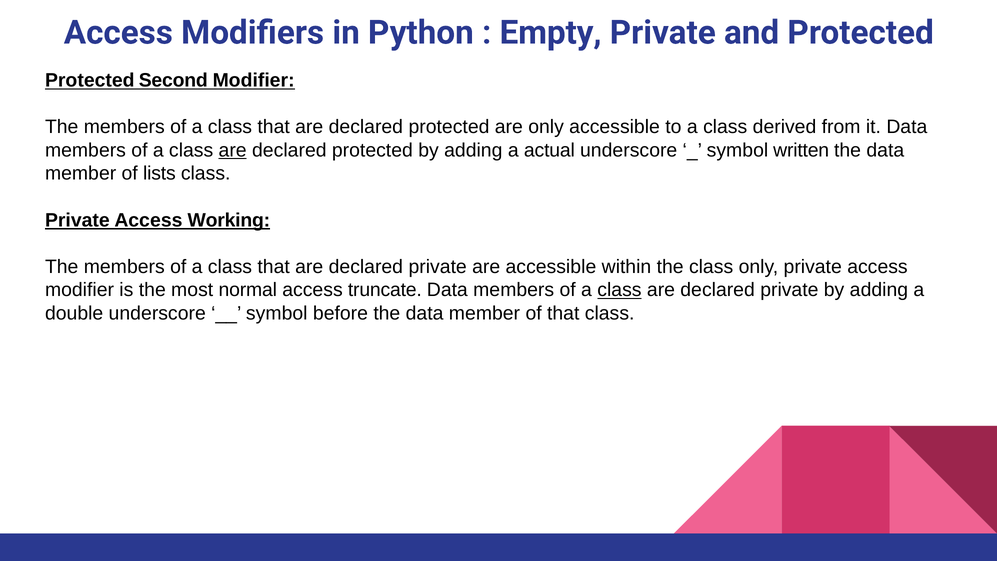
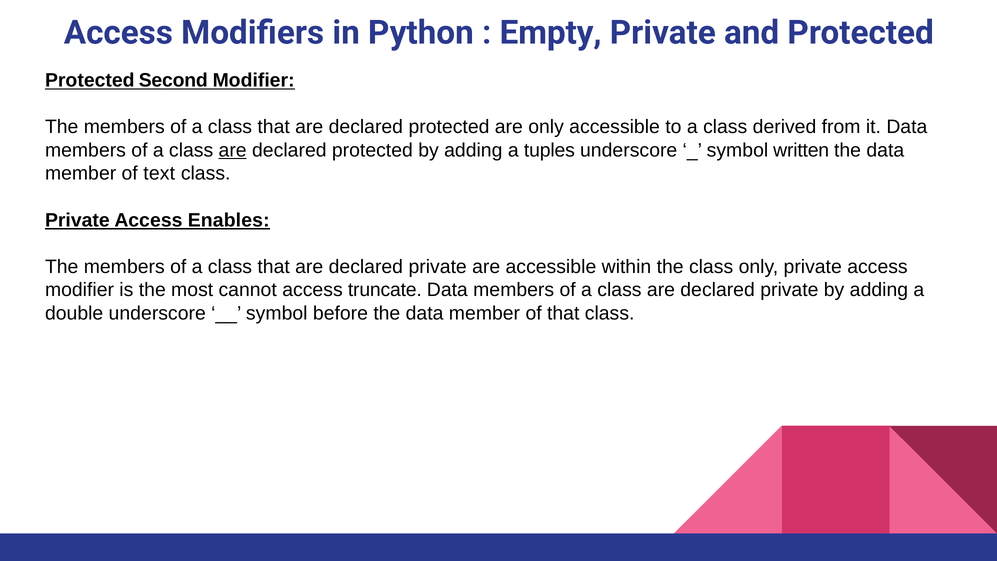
actual: actual -> tuples
lists: lists -> text
Working: Working -> Enables
normal: normal -> cannot
class at (619, 290) underline: present -> none
